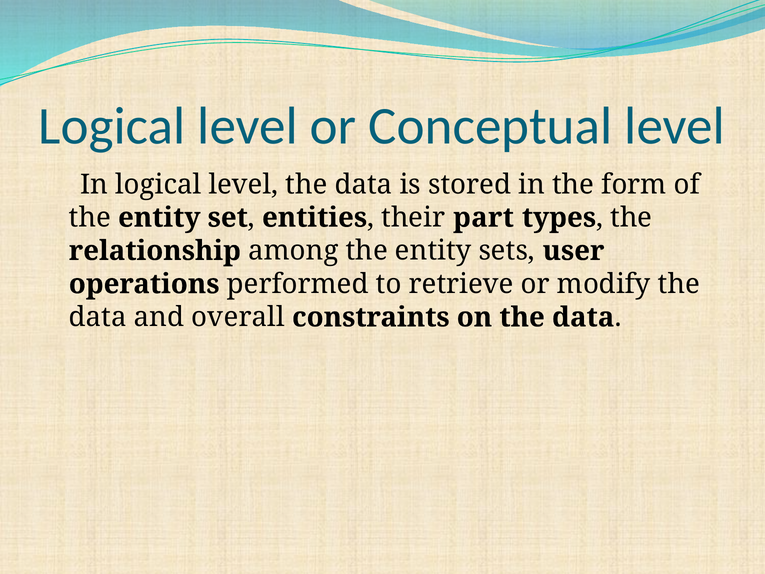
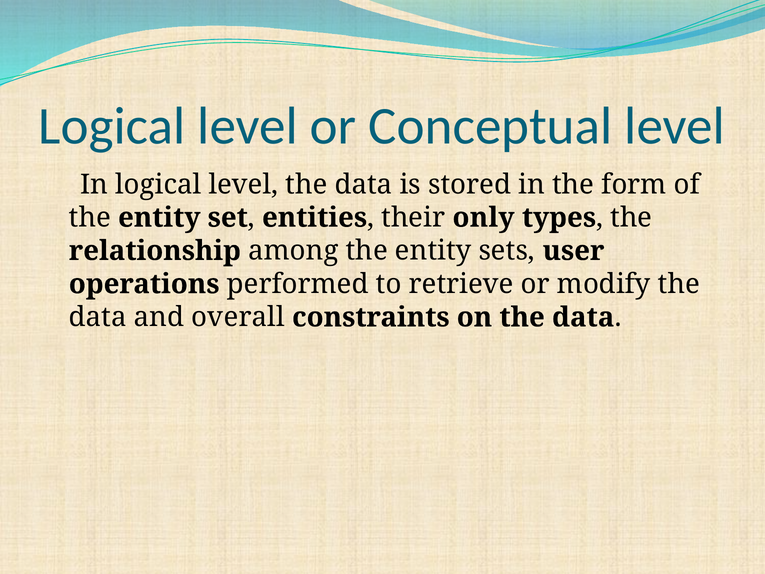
part: part -> only
